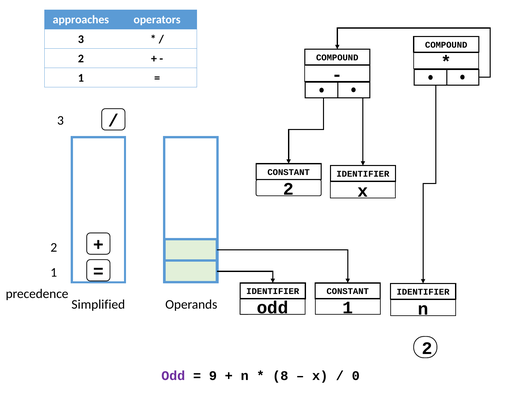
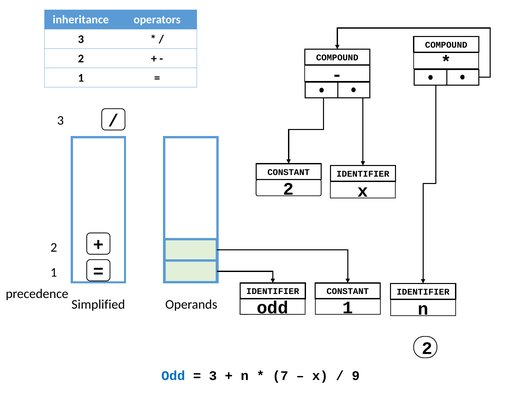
approaches: approaches -> inheritance
Odd at (173, 376) colour: purple -> blue
9 at (213, 376): 9 -> 3
8: 8 -> 7
0: 0 -> 9
